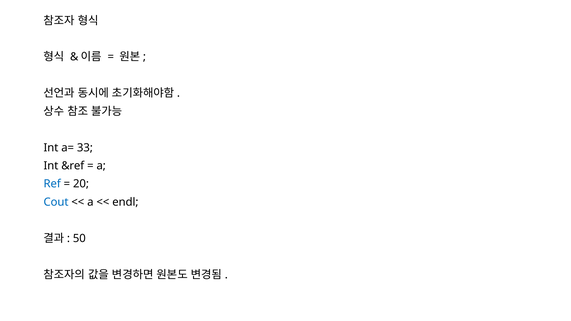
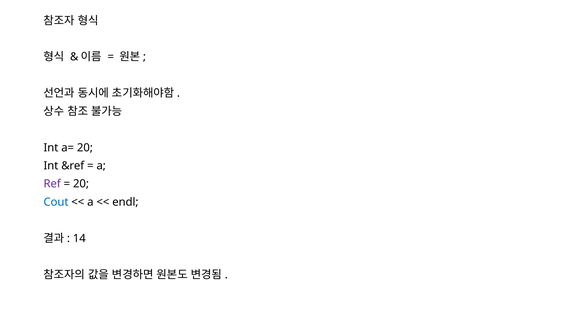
a= 33: 33 -> 20
Ref colour: blue -> purple
50: 50 -> 14
